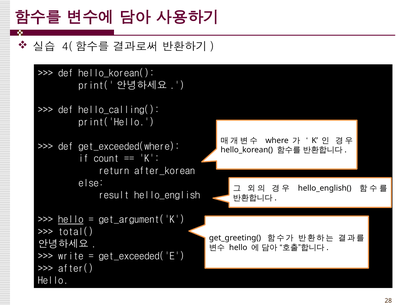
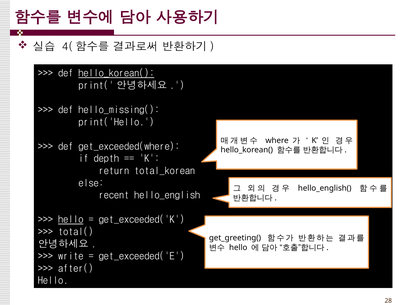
hello_korean( at (116, 73) underline: none -> present
hello_calling(: hello_calling( -> hello_missing(
count: count -> depth
after_korean: after_korean -> total_korean
result: result -> recent
get_argument('K: get_argument('K -> get_exceeded('K
